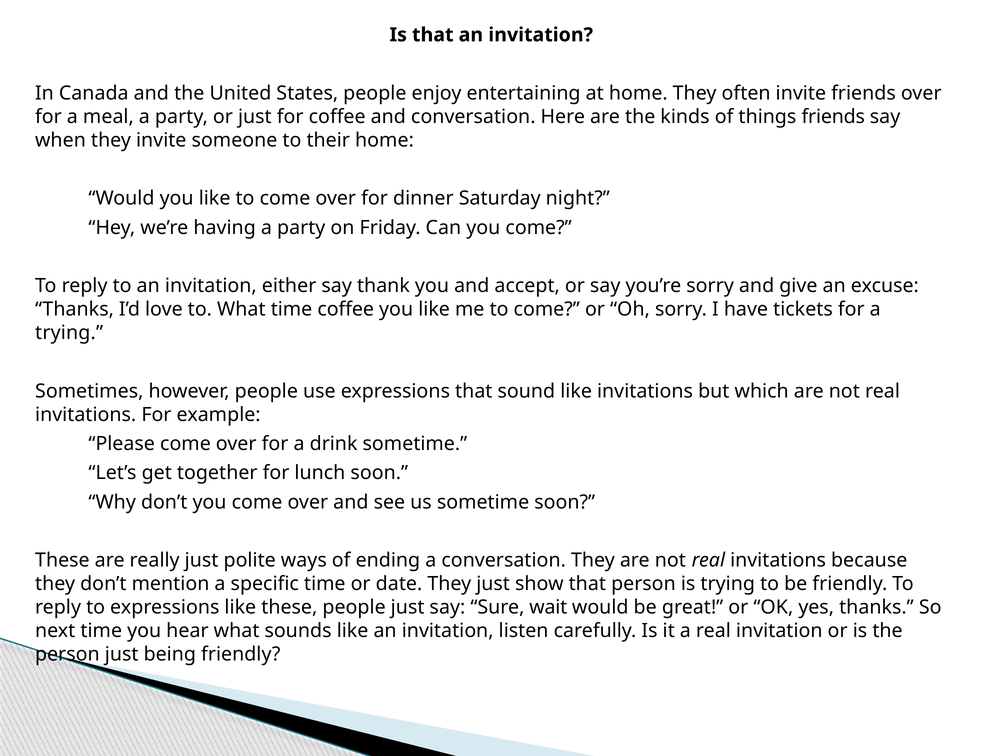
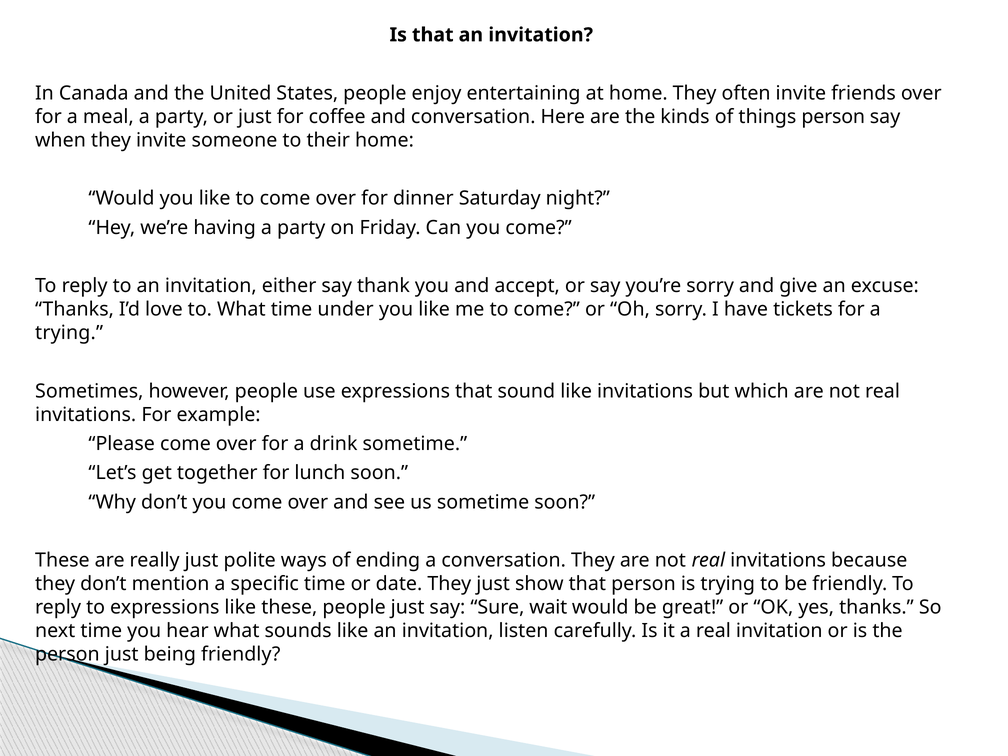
things friends: friends -> person
time coffee: coffee -> under
